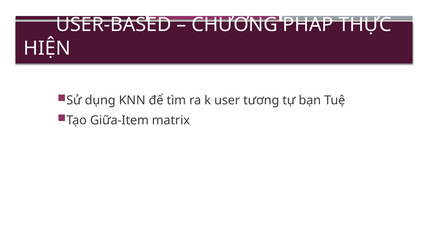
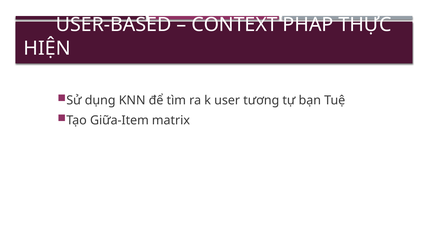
CHƯƠNG: CHƯƠNG -> CONTEXT
